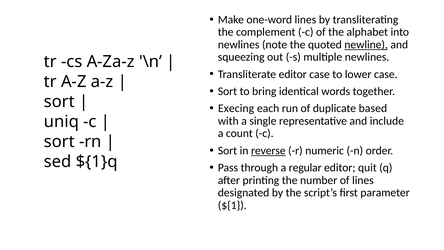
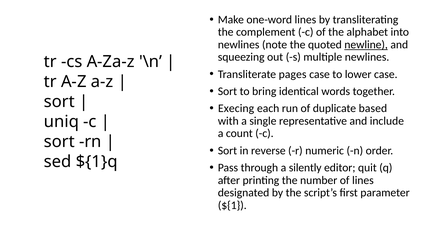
Transliterate editor: editor -> pages
reverse underline: present -> none
regular: regular -> silently
